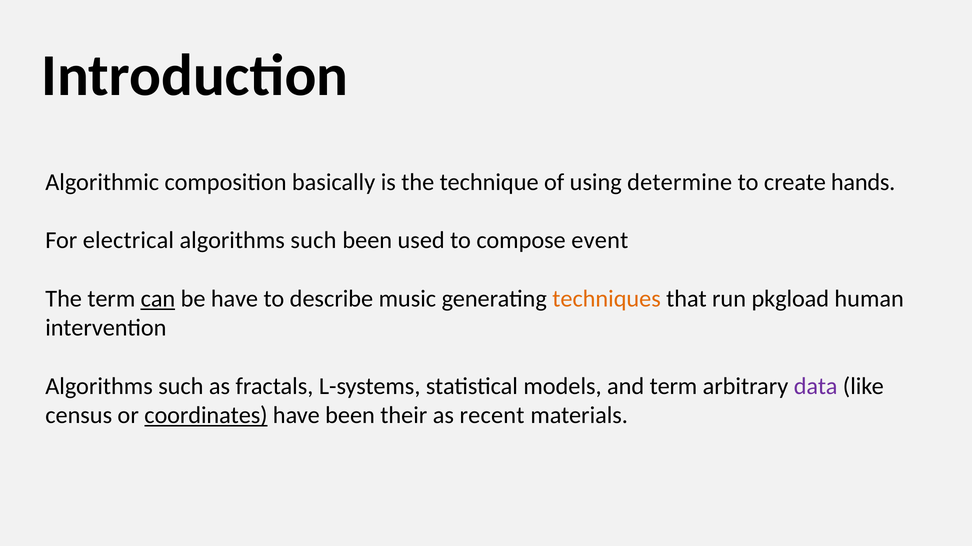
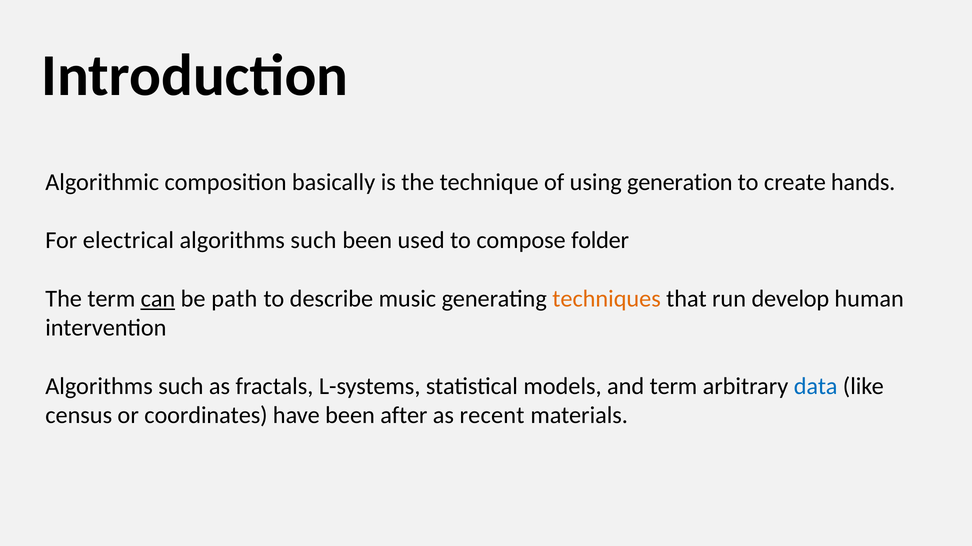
determine: determine -> generation
event: event -> folder
be have: have -> path
pkgload: pkgload -> develop
data colour: purple -> blue
coordinates underline: present -> none
their: their -> after
